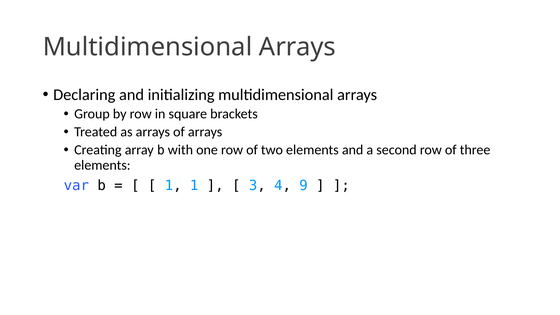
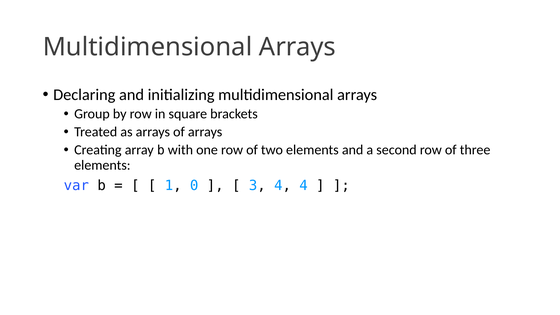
1 1: 1 -> 0
4 9: 9 -> 4
